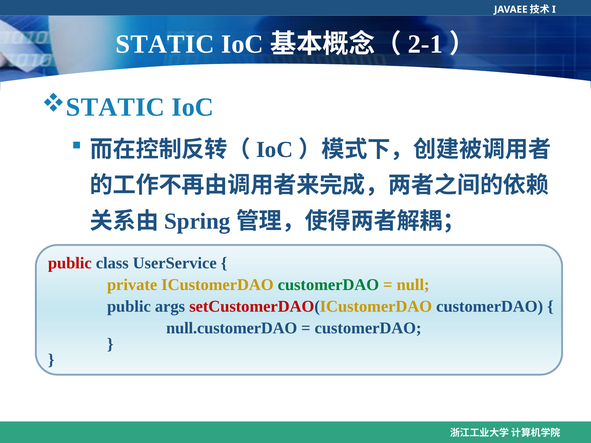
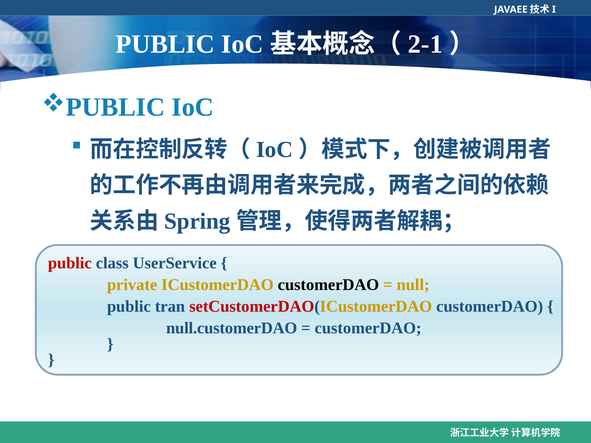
STATIC at (165, 44): STATIC -> PUBLIC
STATIC at (115, 107): STATIC -> PUBLIC
customerDAO at (328, 285) colour: green -> black
args: args -> tran
